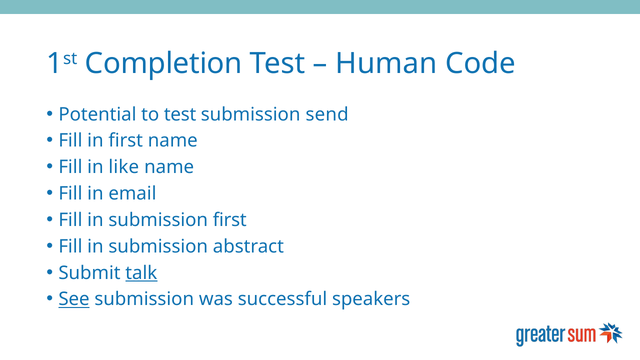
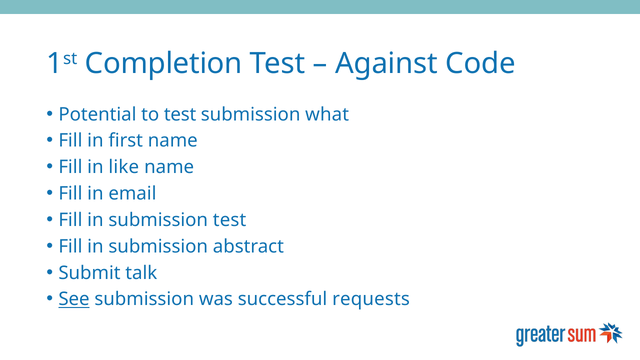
Human: Human -> Against
send: send -> what
submission first: first -> test
talk underline: present -> none
speakers: speakers -> requests
